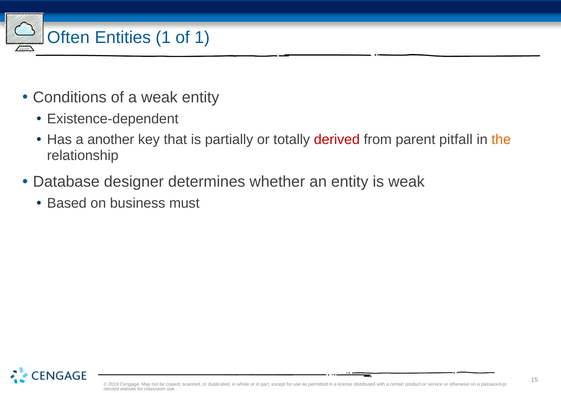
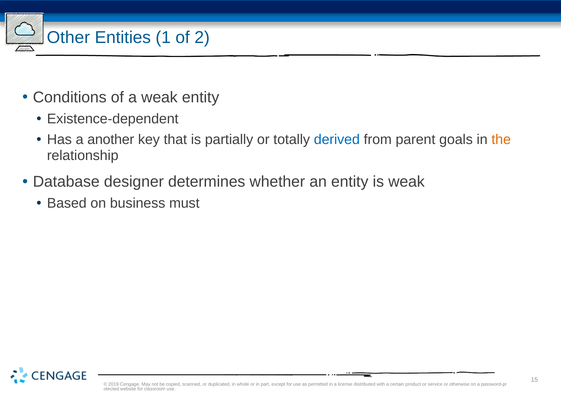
Often: Often -> Other
of 1: 1 -> 2
derived colour: red -> blue
pitfall: pitfall -> goals
